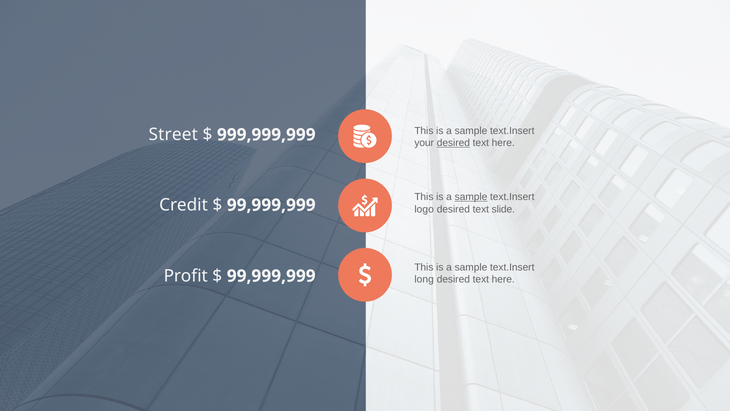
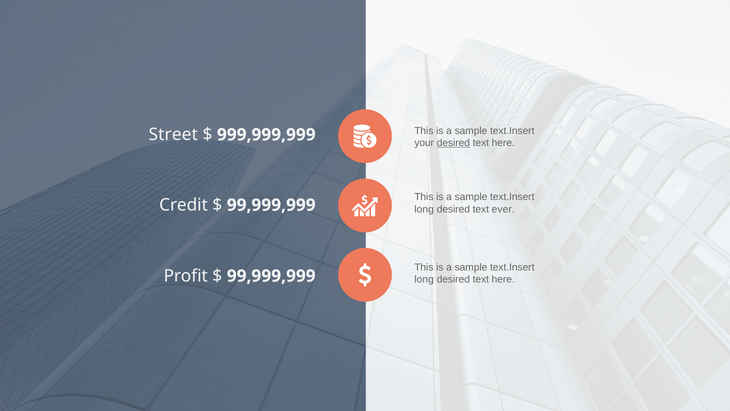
sample at (471, 197) underline: present -> none
logo at (424, 209): logo -> long
slide: slide -> ever
